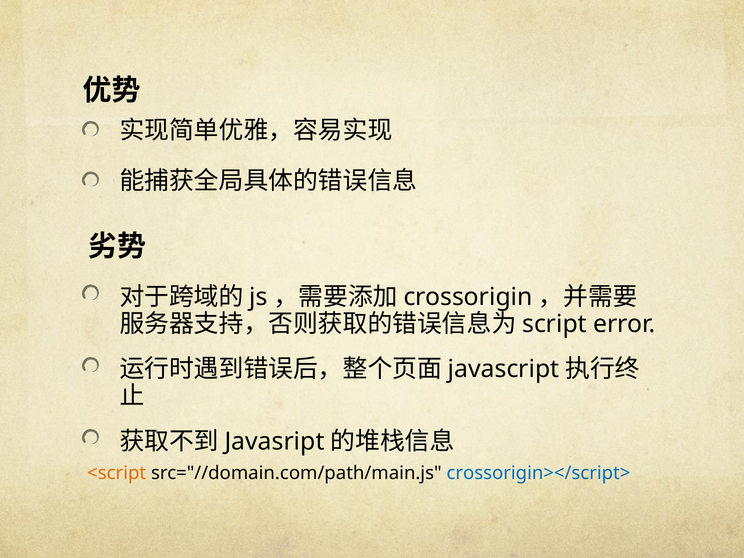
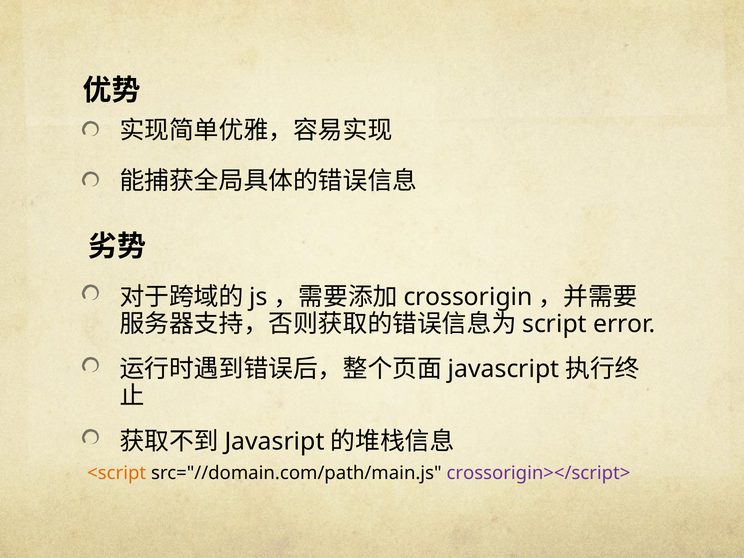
crossorigin></script> colour: blue -> purple
